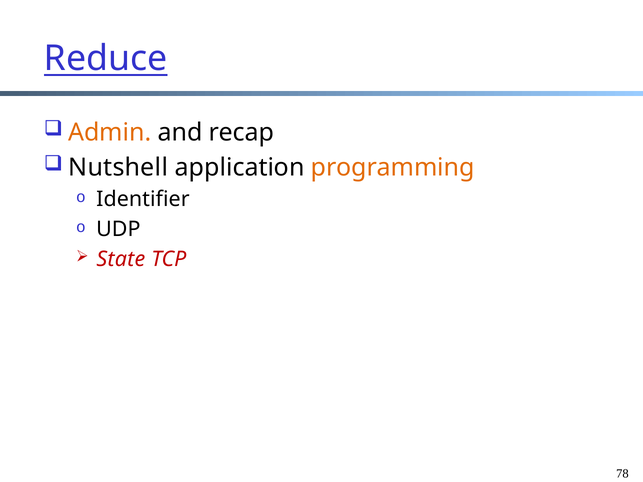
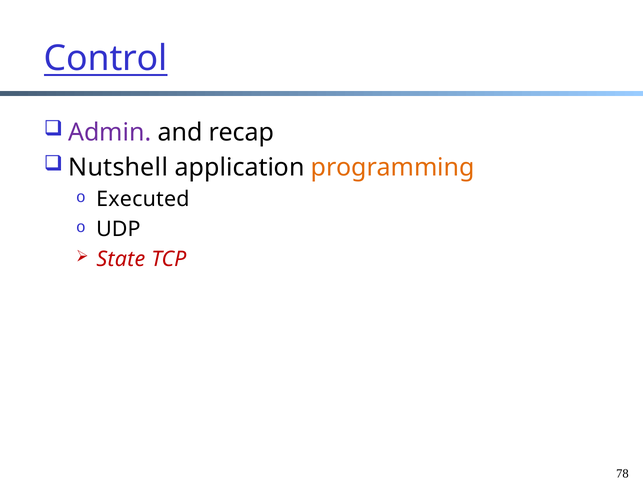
Reduce: Reduce -> Control
Admin colour: orange -> purple
Identifier: Identifier -> Executed
